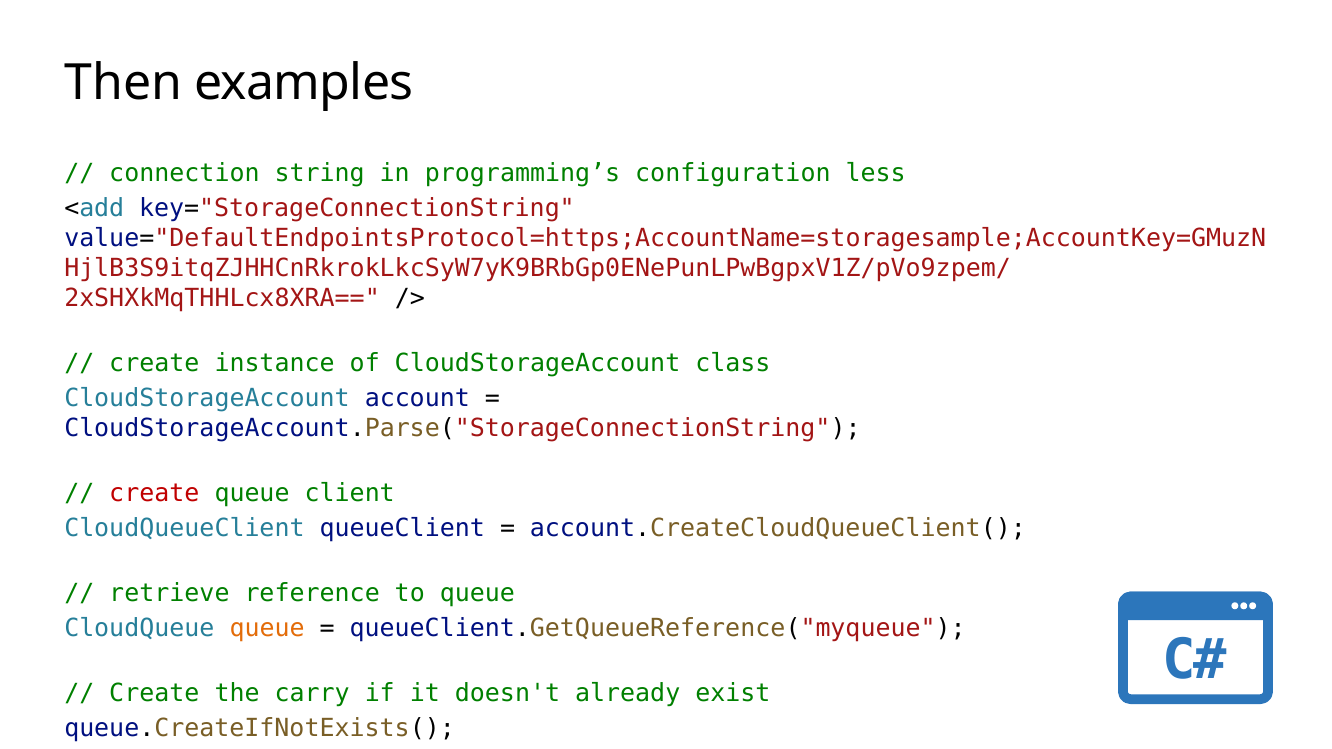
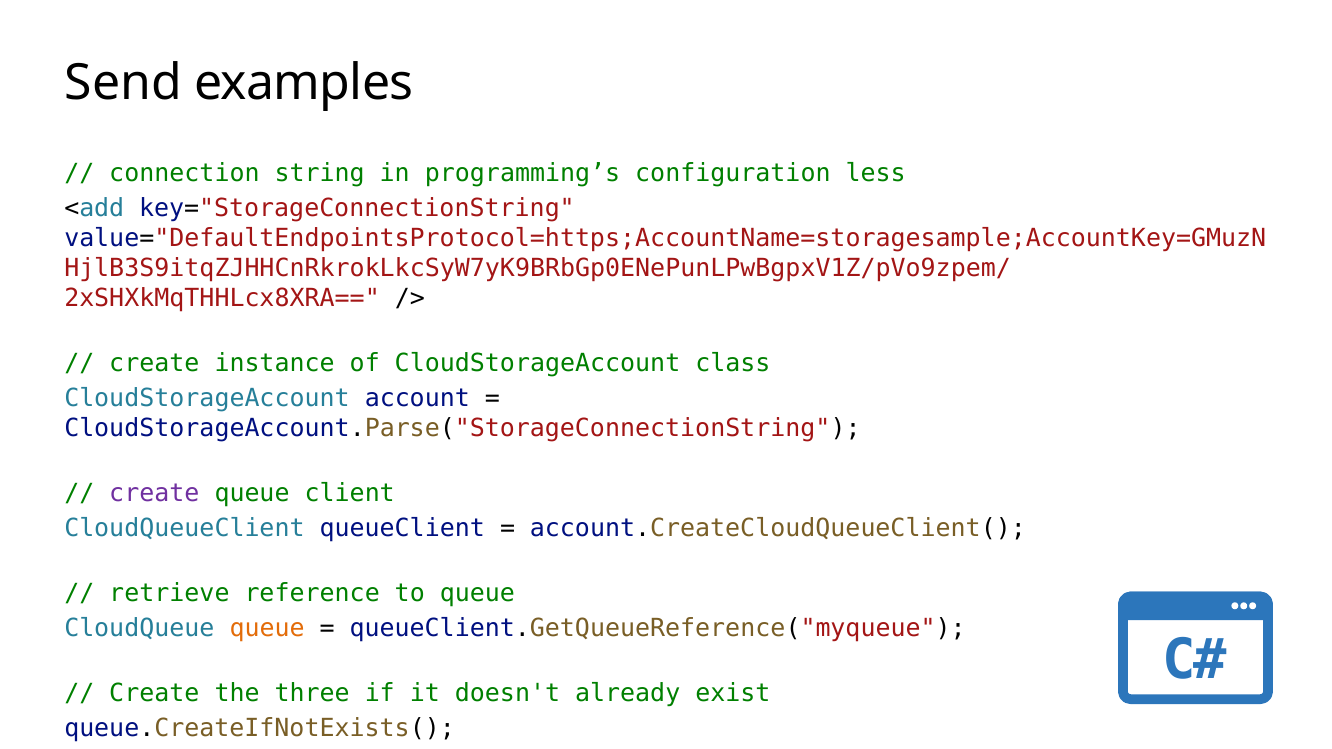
Then: Then -> Send
create at (154, 493) colour: red -> purple
carry: carry -> three
